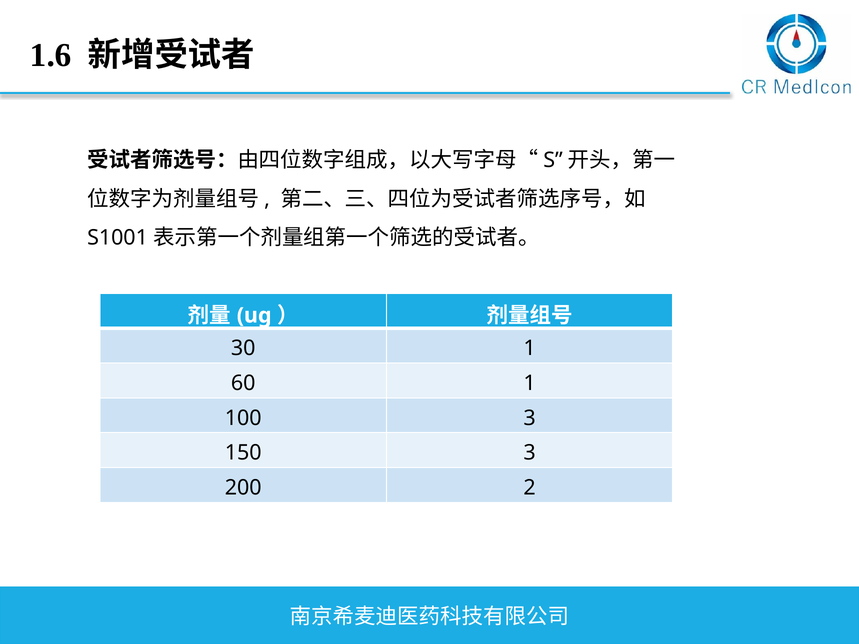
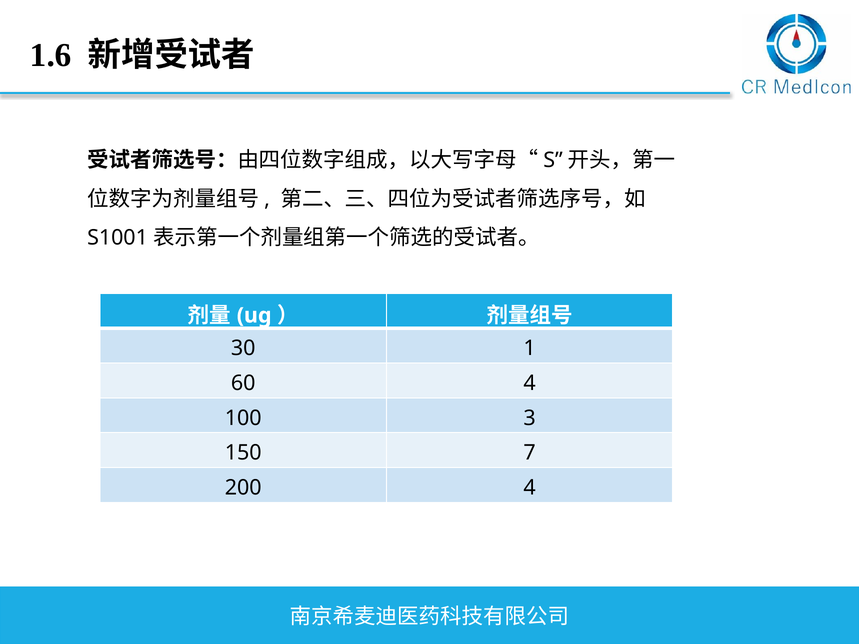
60 1: 1 -> 4
150 3: 3 -> 7
200 2: 2 -> 4
